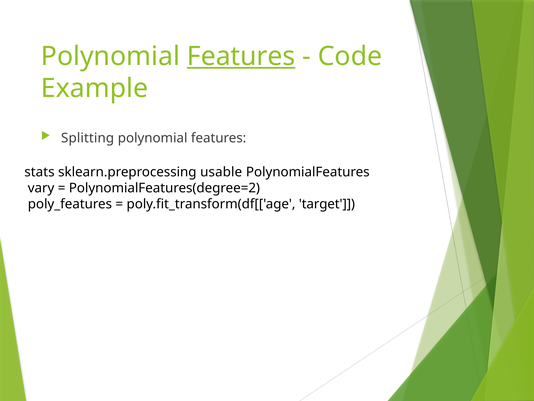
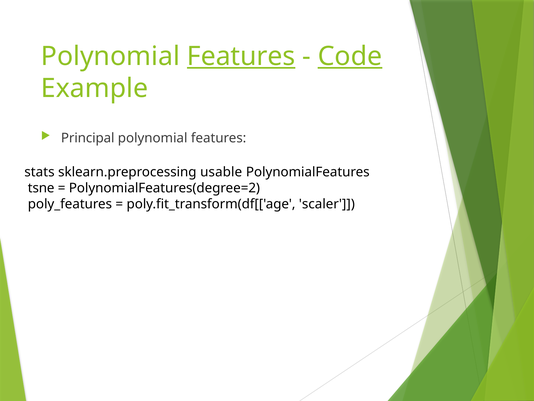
Code underline: none -> present
Splitting: Splitting -> Principal
vary: vary -> tsne
target: target -> scaler
